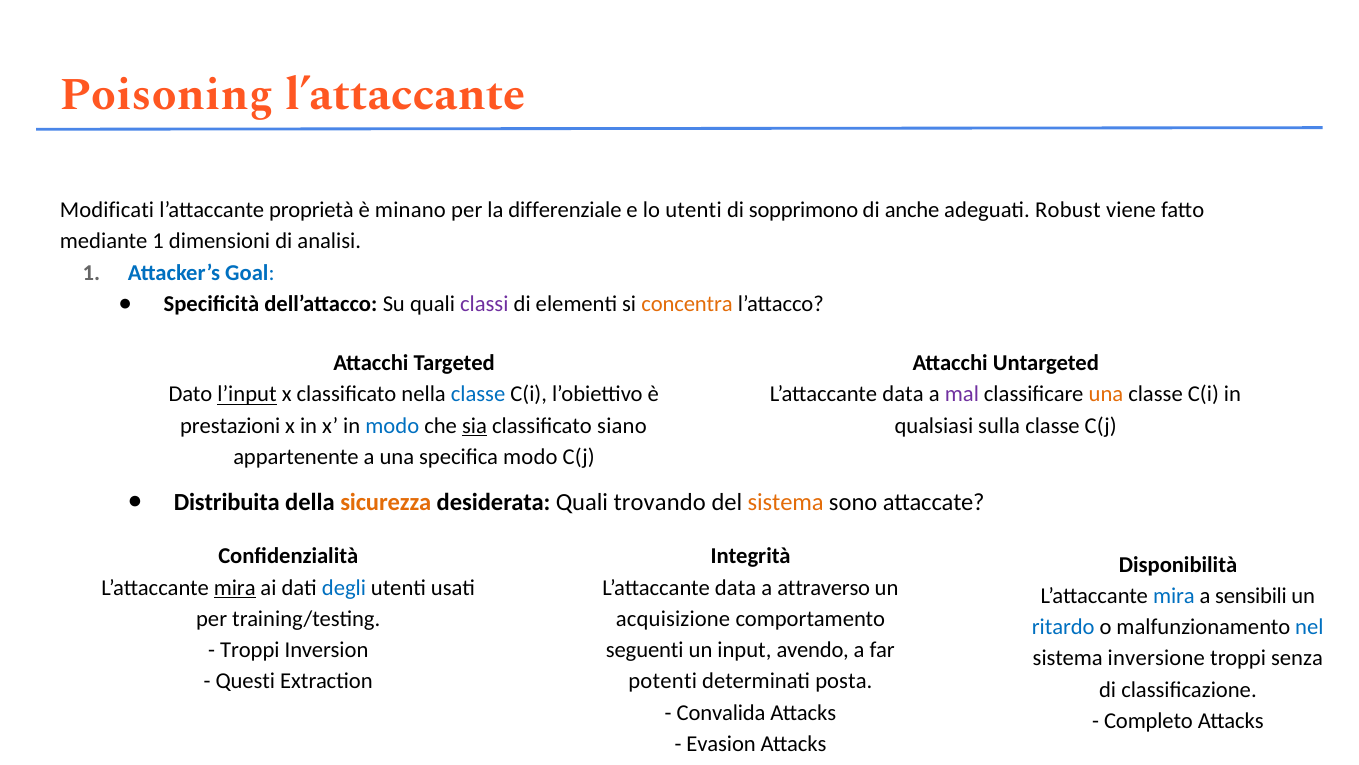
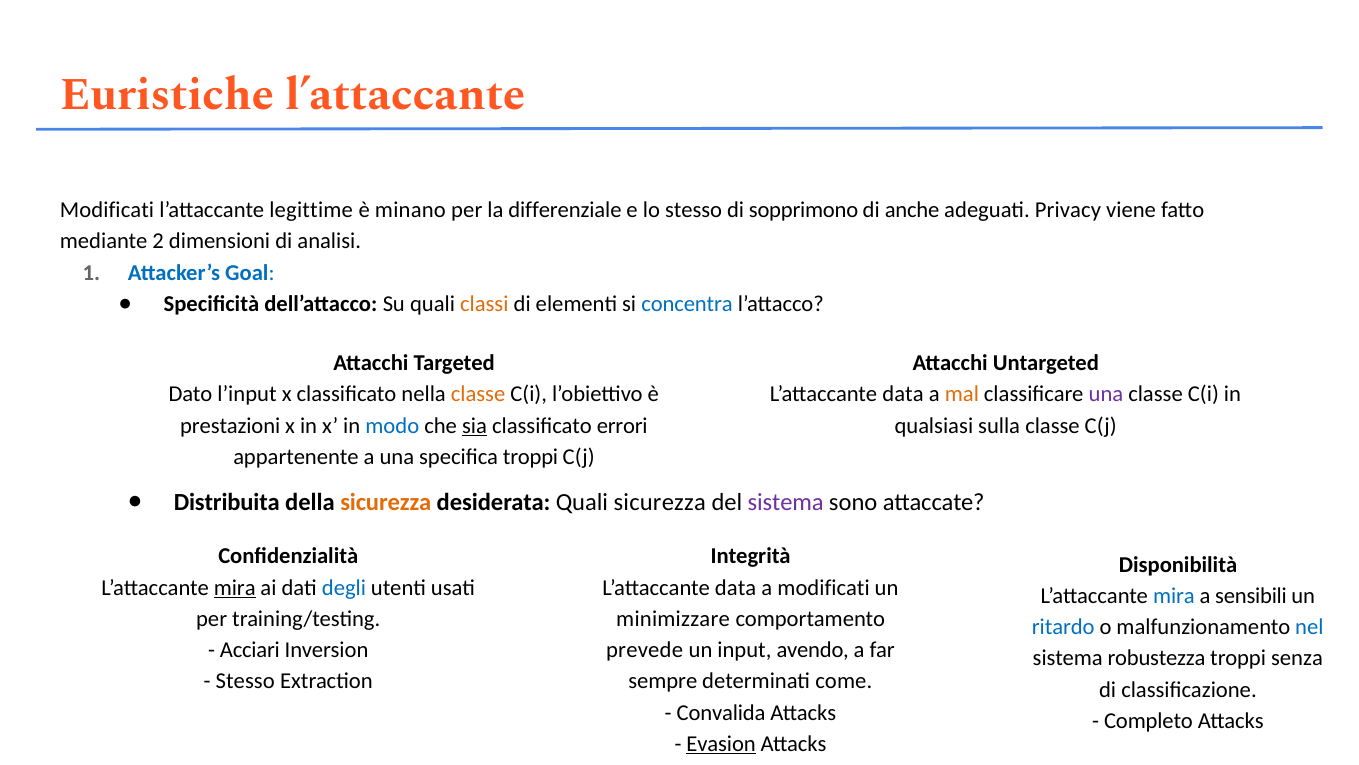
Poisoning: Poisoning -> Euristiche
proprietà: proprietà -> legittime
lo utenti: utenti -> stesso
Robust: Robust -> Privacy
mediante 1: 1 -> 2
classi colour: purple -> orange
concentra colour: orange -> blue
l’input underline: present -> none
classe at (478, 394) colour: blue -> orange
mal colour: purple -> orange
una at (1106, 394) colour: orange -> purple
siano: siano -> errori
specifica modo: modo -> troppi
Quali trovando: trovando -> sicurezza
sistema at (786, 502) colour: orange -> purple
a attraverso: attraverso -> modificati
acquisizione: acquisizione -> minimizzare
Troppi at (250, 650): Troppi -> Acciari
seguenti: seguenti -> prevede
inversione: inversione -> robustezza
Questi at (245, 681): Questi -> Stesso
potenti: potenti -> sempre
posta: posta -> come
Evasion underline: none -> present
